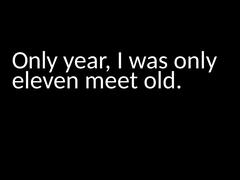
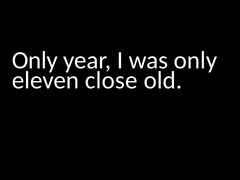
meet: meet -> close
